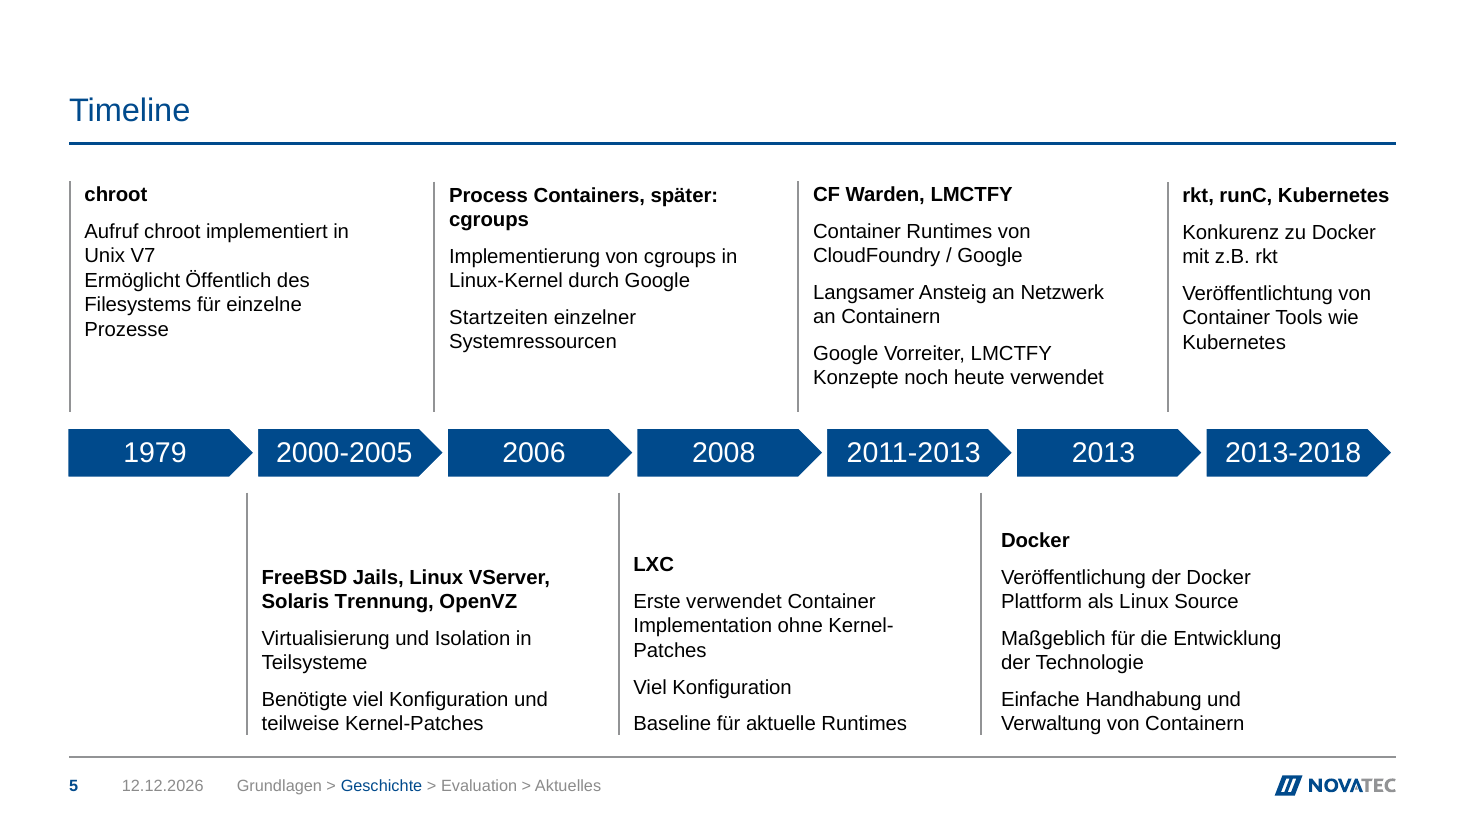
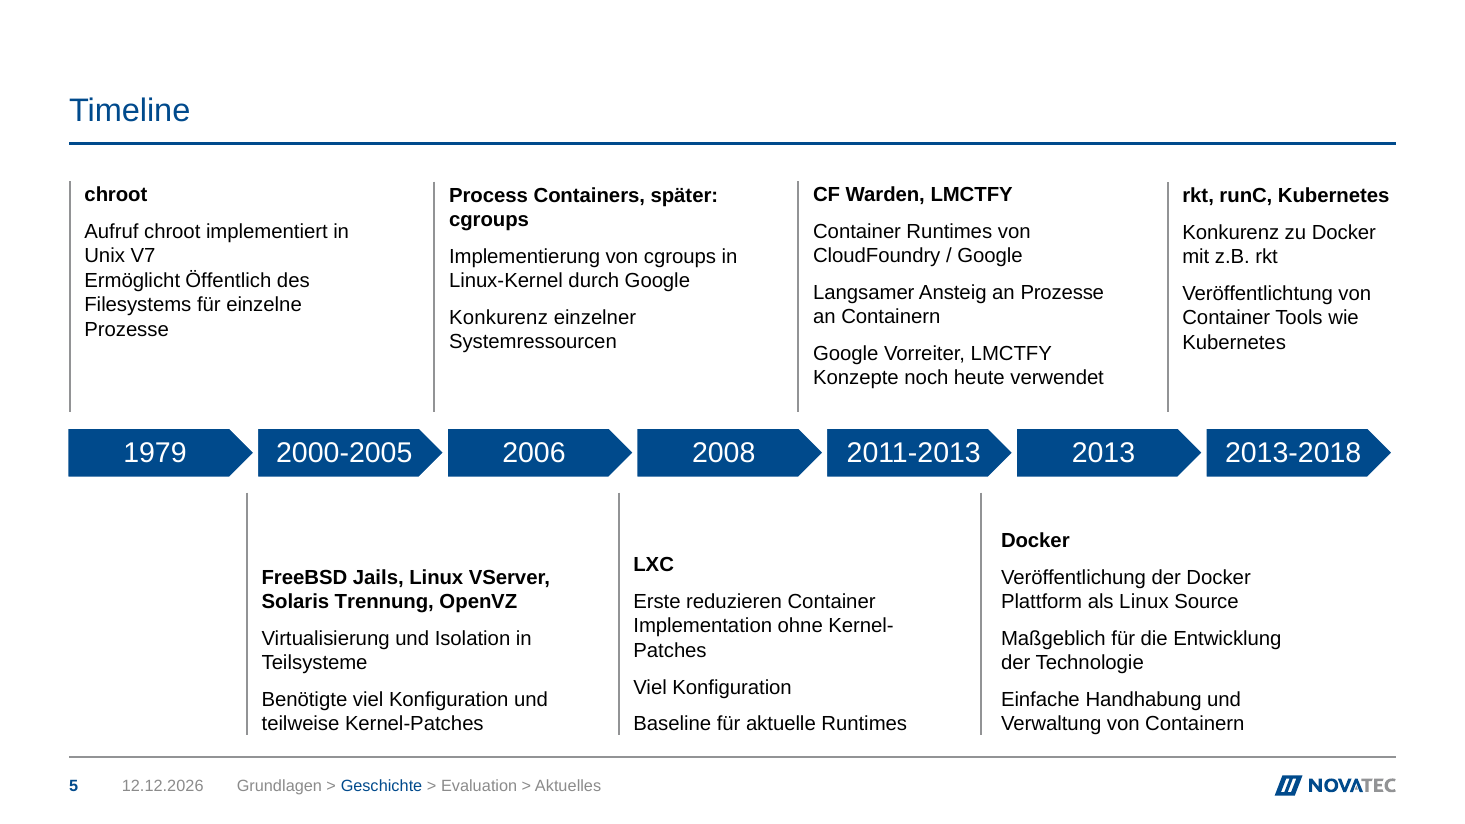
an Netzwerk: Netzwerk -> Prozesse
Startzeiten at (499, 318): Startzeiten -> Konkurenz
Erste verwendet: verwendet -> reduzieren
